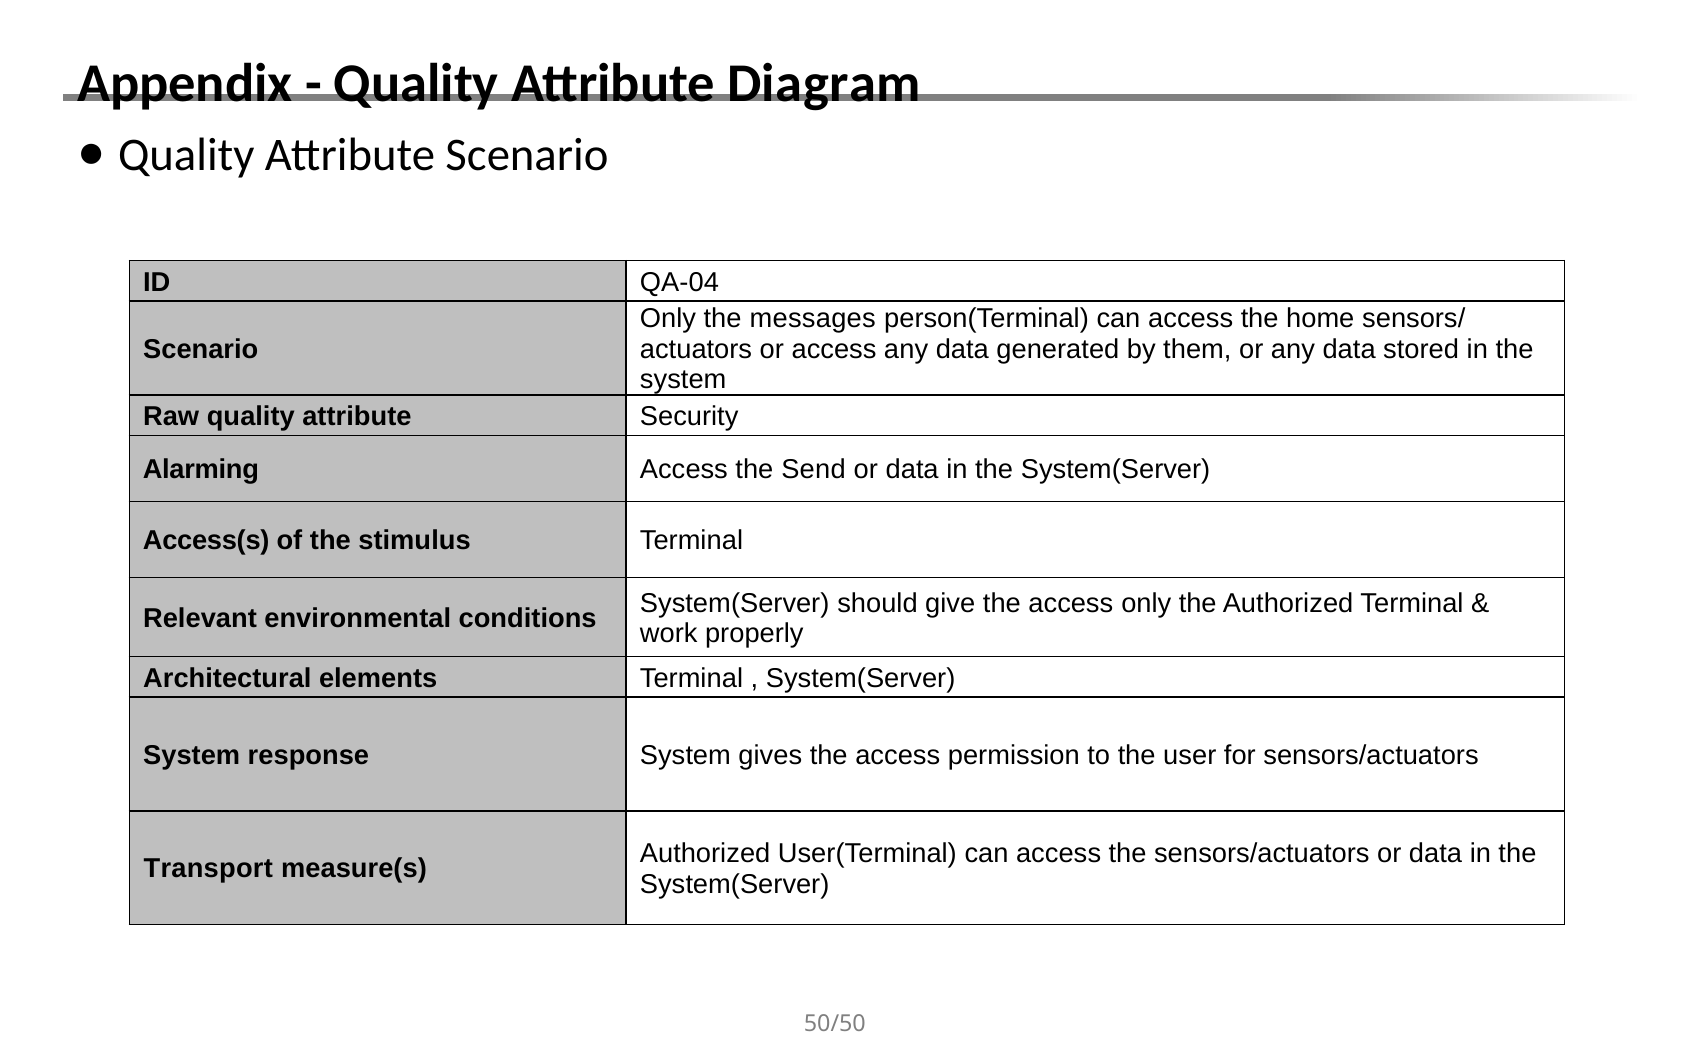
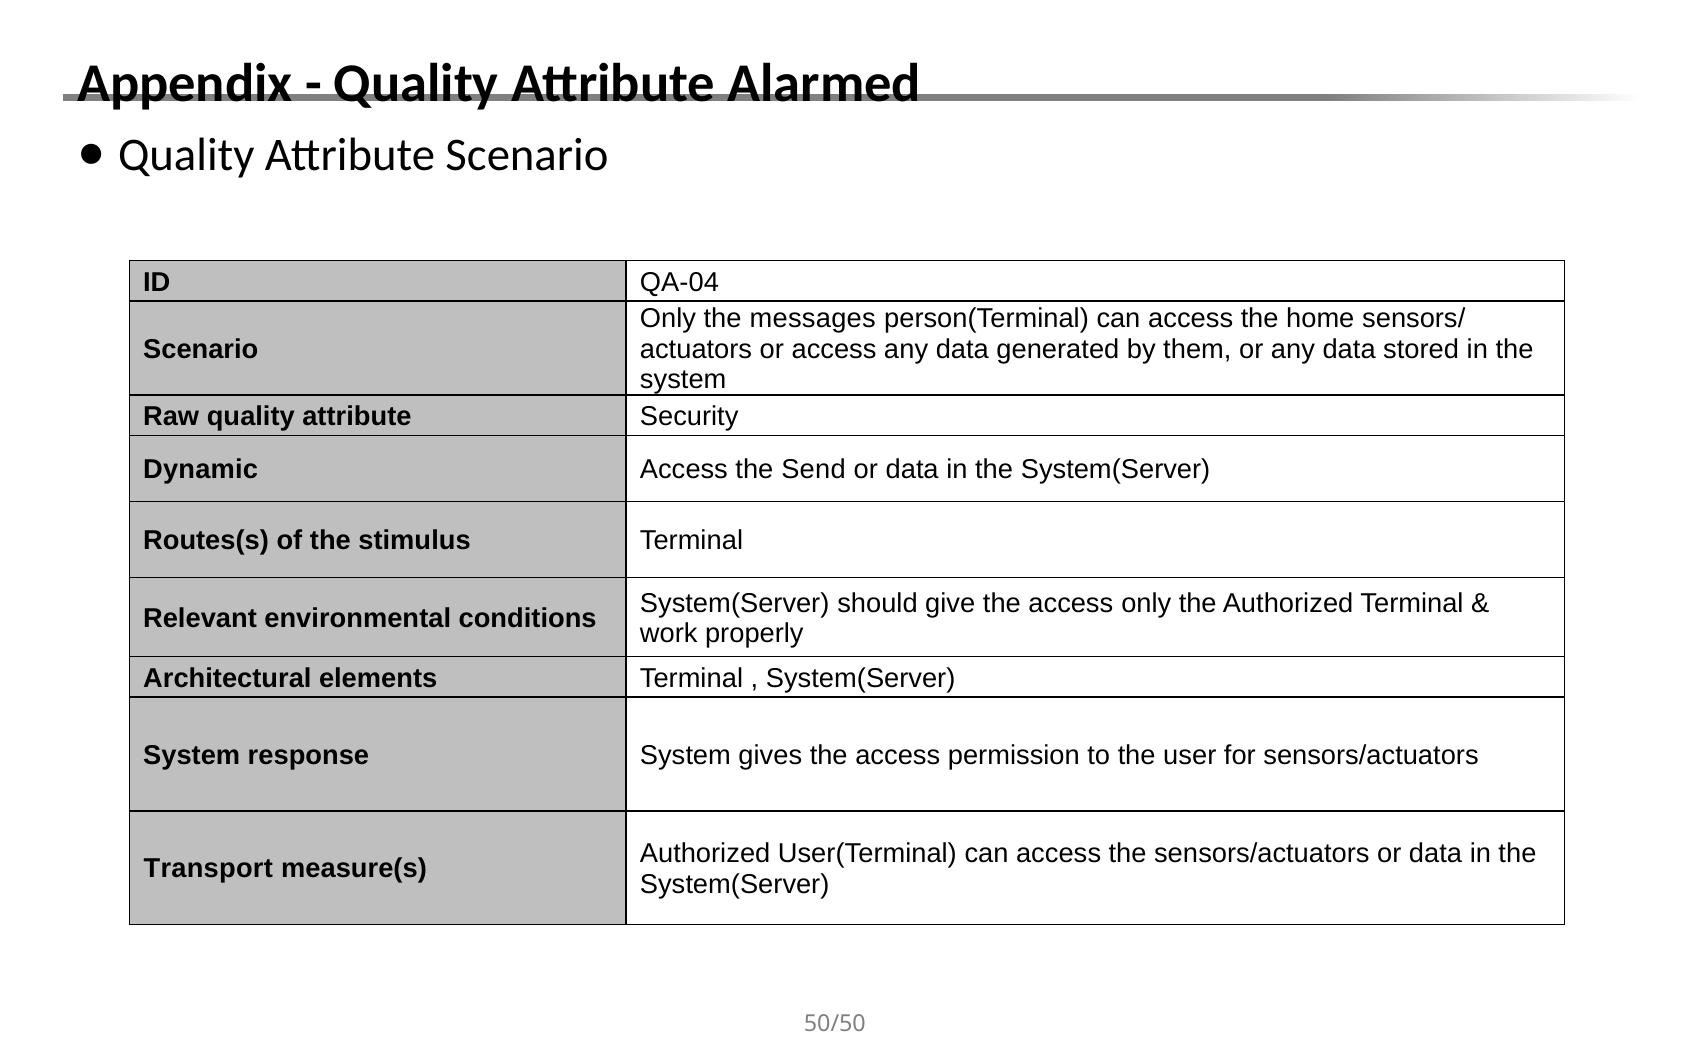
Diagram: Diagram -> Alarmed
Alarming: Alarming -> Dynamic
Access(s: Access(s -> Routes(s
